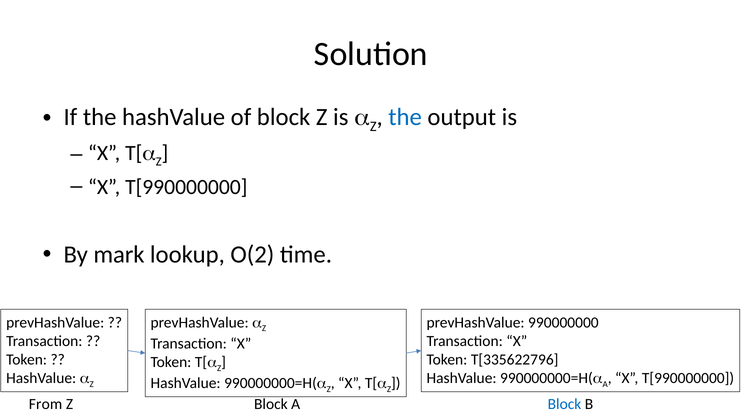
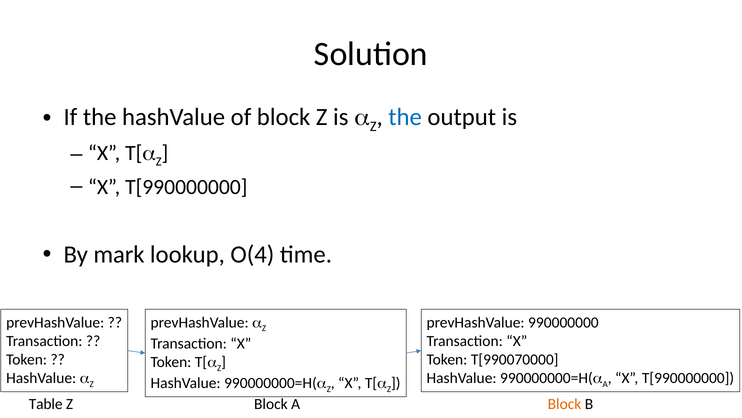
O(2: O(2 -> O(4
T[335622796: T[335622796 -> T[990070000
From: From -> Table
Block at (565, 403) colour: blue -> orange
